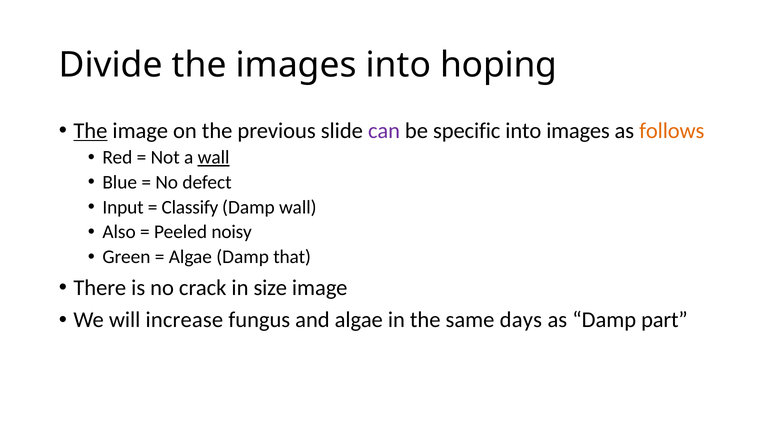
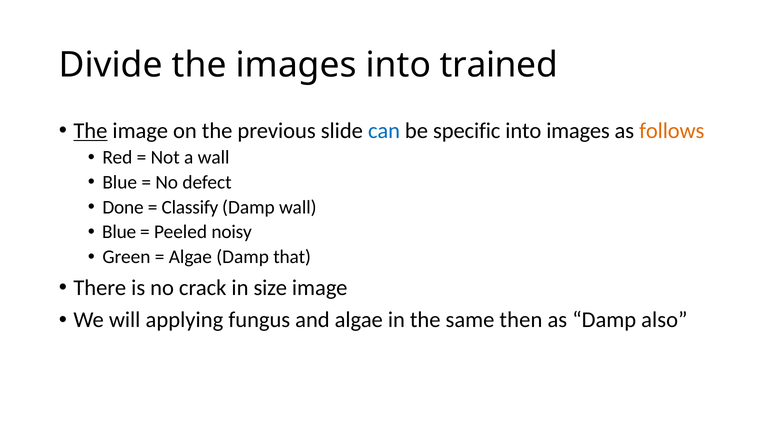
hoping: hoping -> trained
can colour: purple -> blue
wall at (214, 157) underline: present -> none
Input: Input -> Done
Also at (119, 232): Also -> Blue
increase: increase -> applying
days: days -> then
part: part -> also
